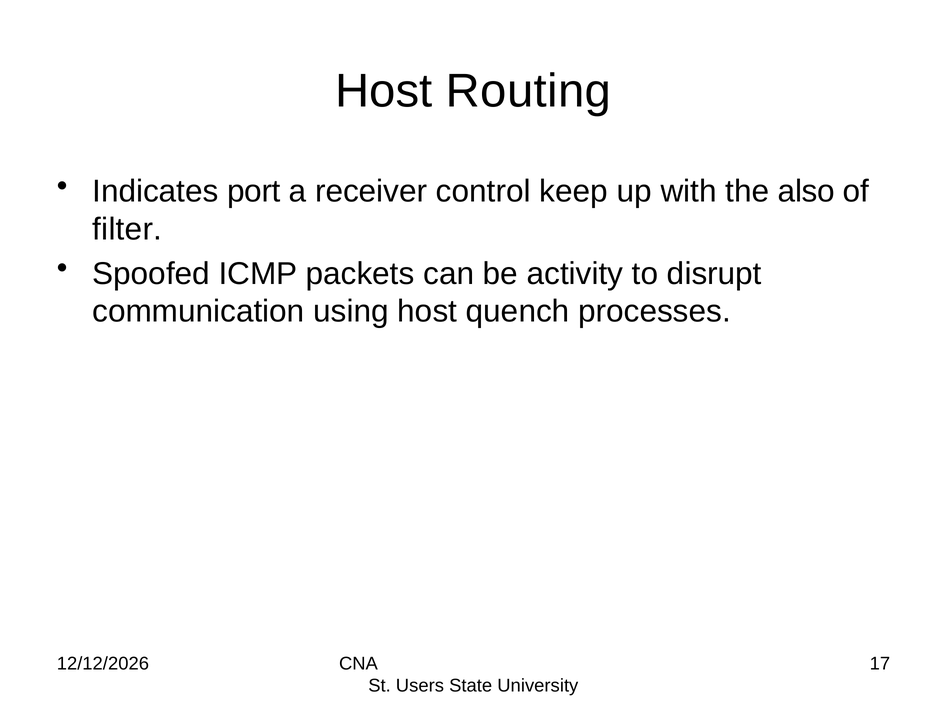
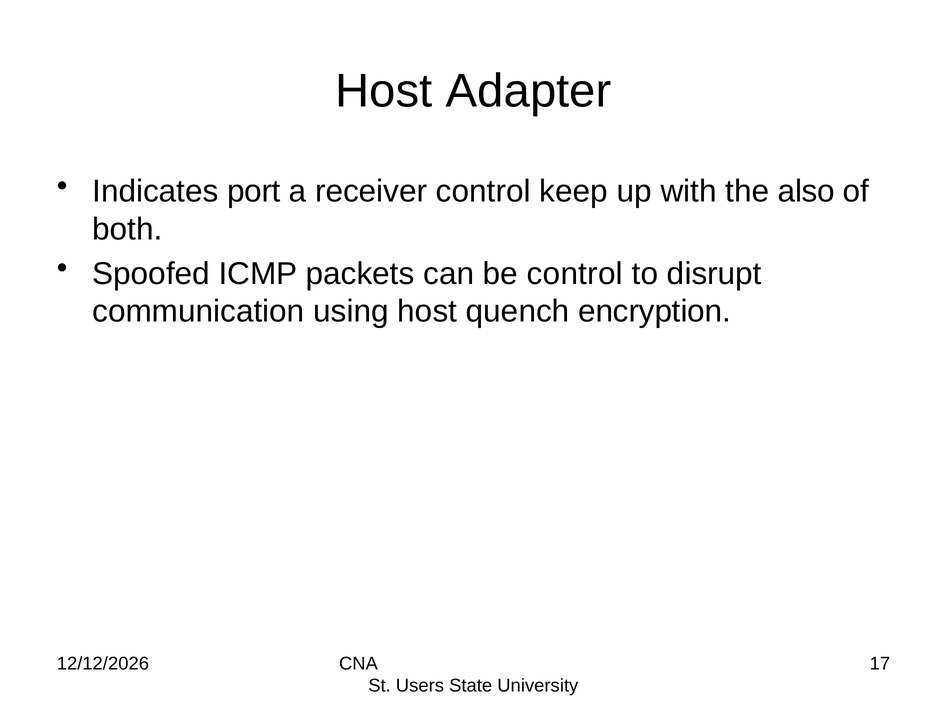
Routing: Routing -> Adapter
filter: filter -> both
be activity: activity -> control
processes: processes -> encryption
